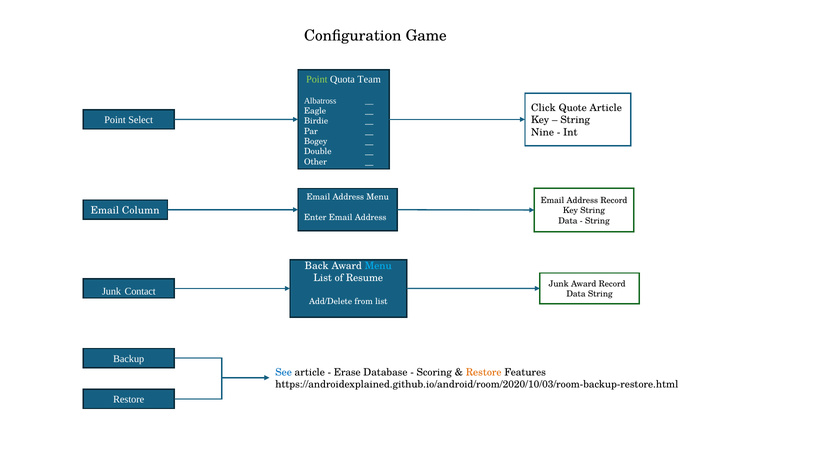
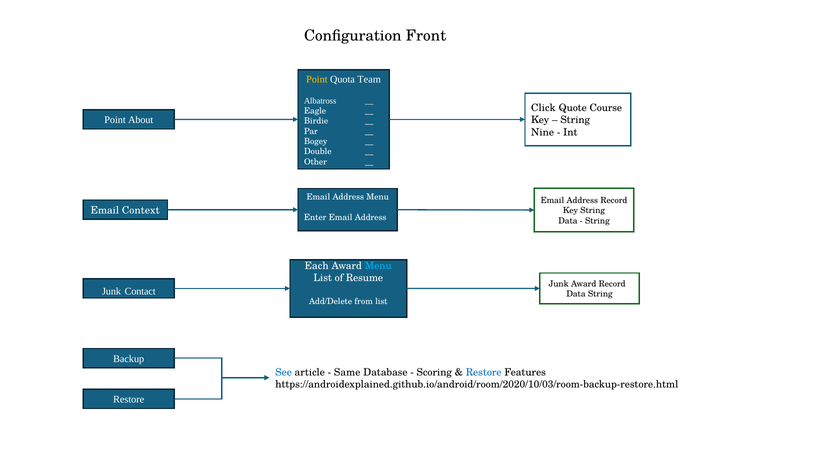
Game: Game -> Front
Point at (317, 80) colour: light green -> yellow
Quote Article: Article -> Course
Select: Select -> About
Column: Column -> Context
Back: Back -> Each
Erase: Erase -> Same
Restore at (484, 373) colour: orange -> blue
